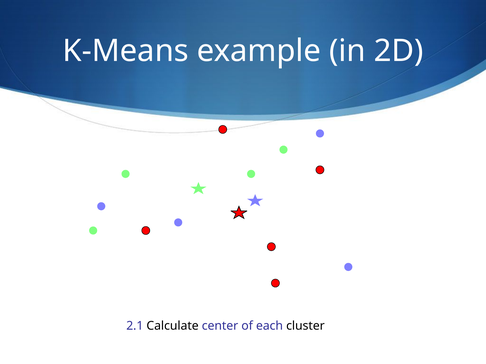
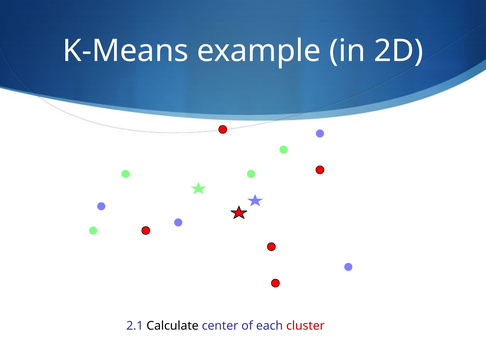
cluster colour: black -> red
